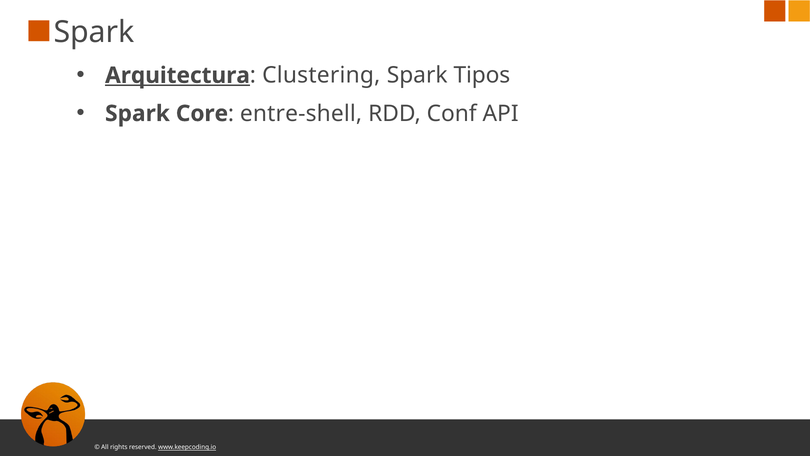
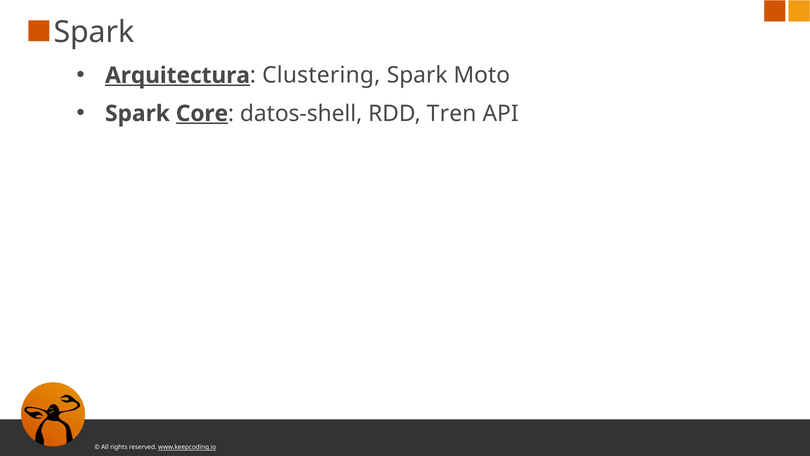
Tipos: Tipos -> Moto
Core underline: none -> present
entre-shell: entre-shell -> datos-shell
Conf: Conf -> Tren
